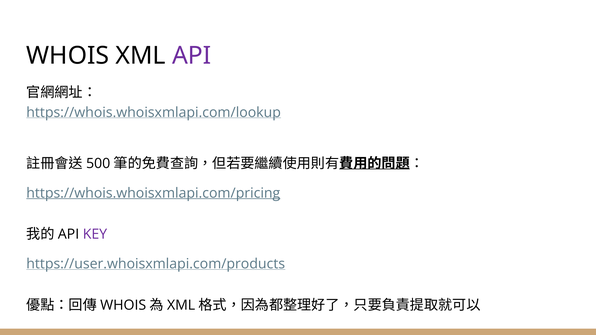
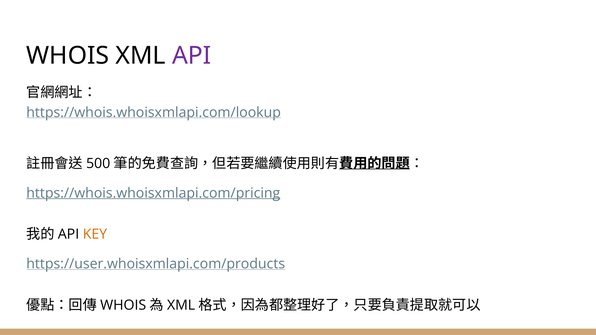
KEY colour: purple -> orange
